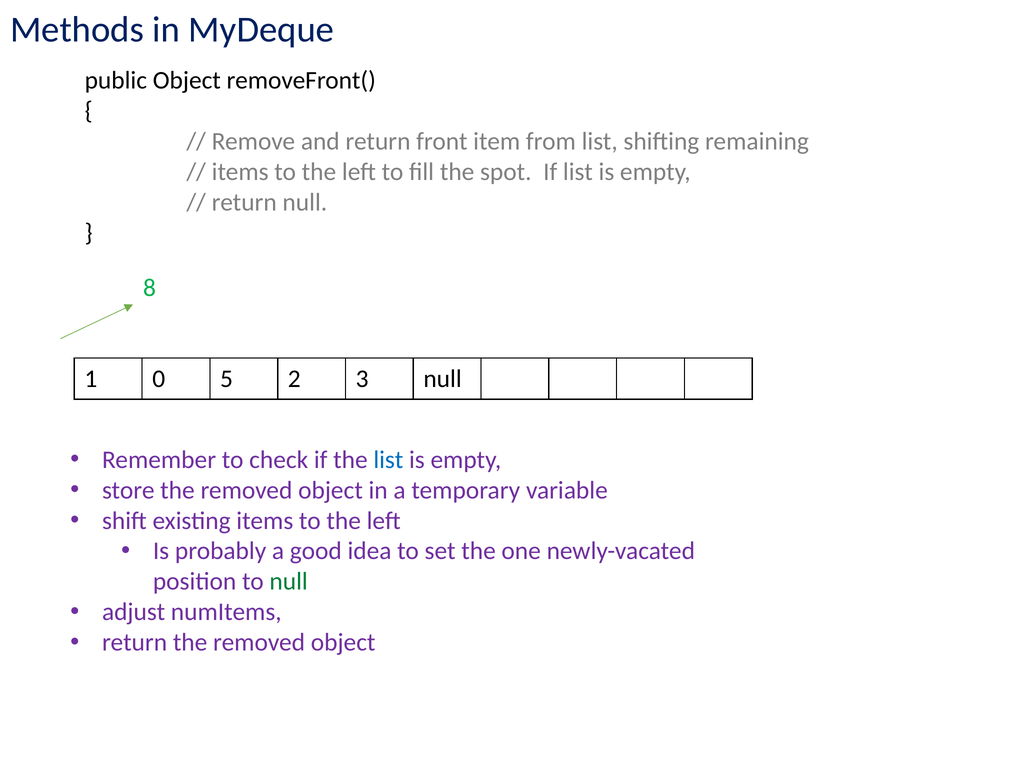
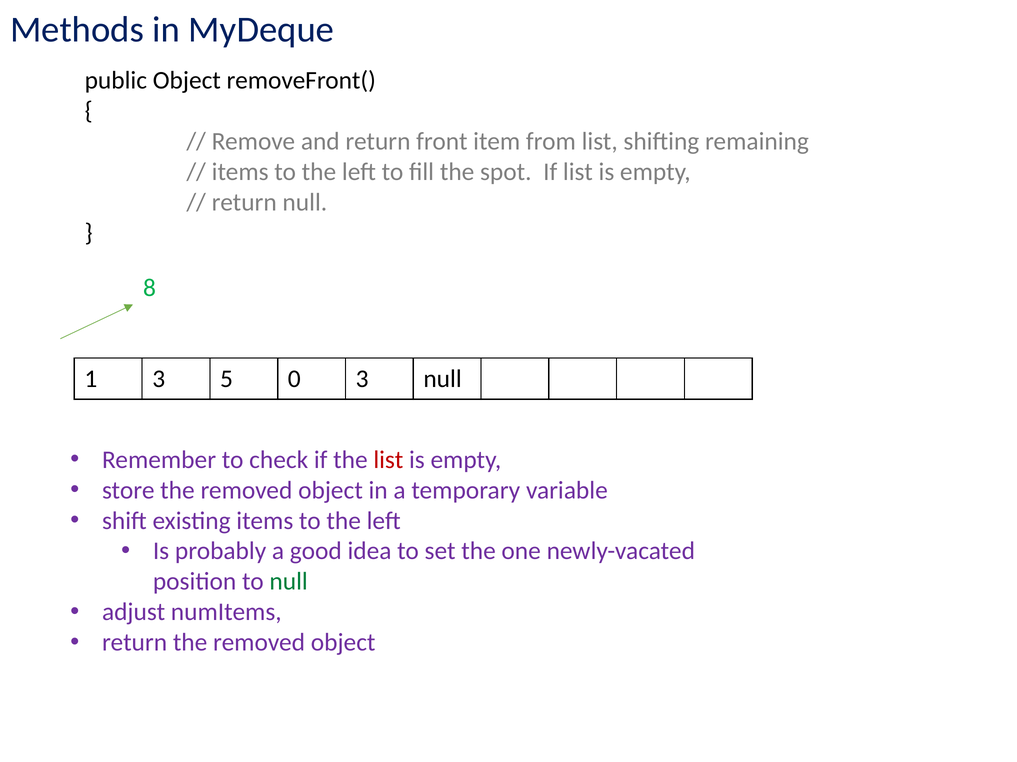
1 0: 0 -> 3
2: 2 -> 0
list at (388, 460) colour: blue -> red
